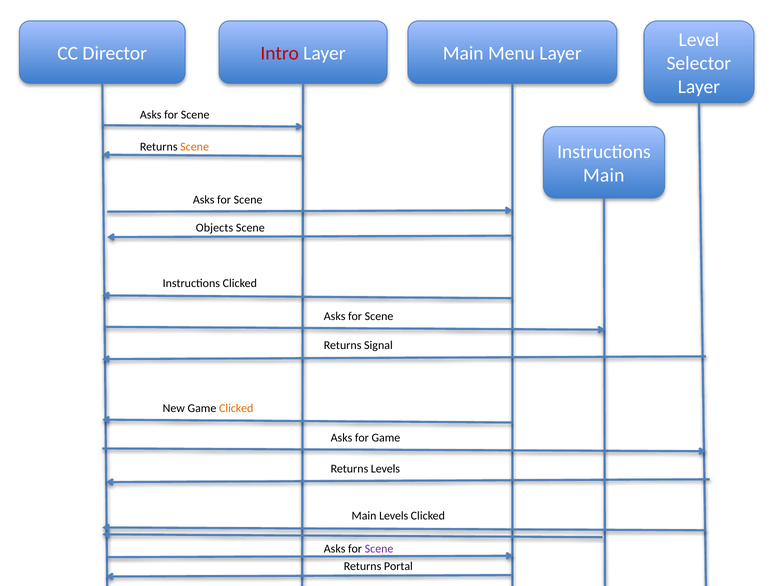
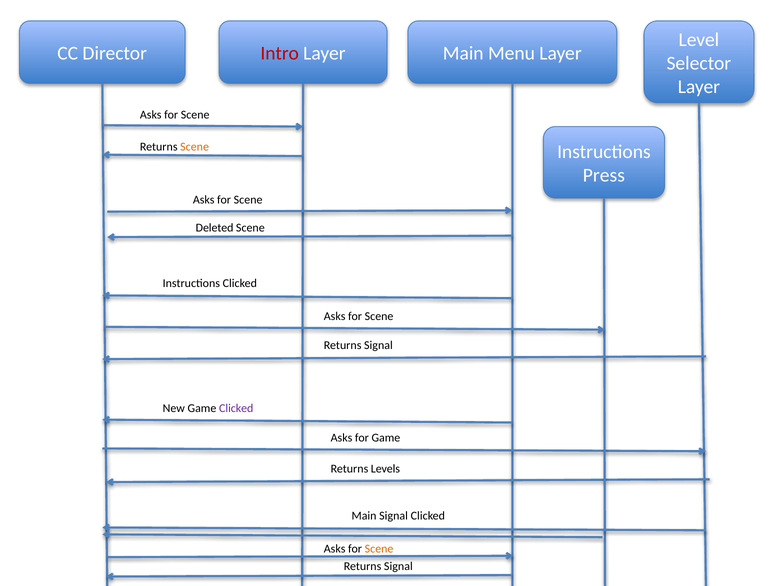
Main at (604, 176): Main -> Press
Objects: Objects -> Deleted
Clicked at (236, 409) colour: orange -> purple
Main Levels: Levels -> Signal
Scene at (379, 549) colour: purple -> orange
Portal at (398, 567): Portal -> Signal
